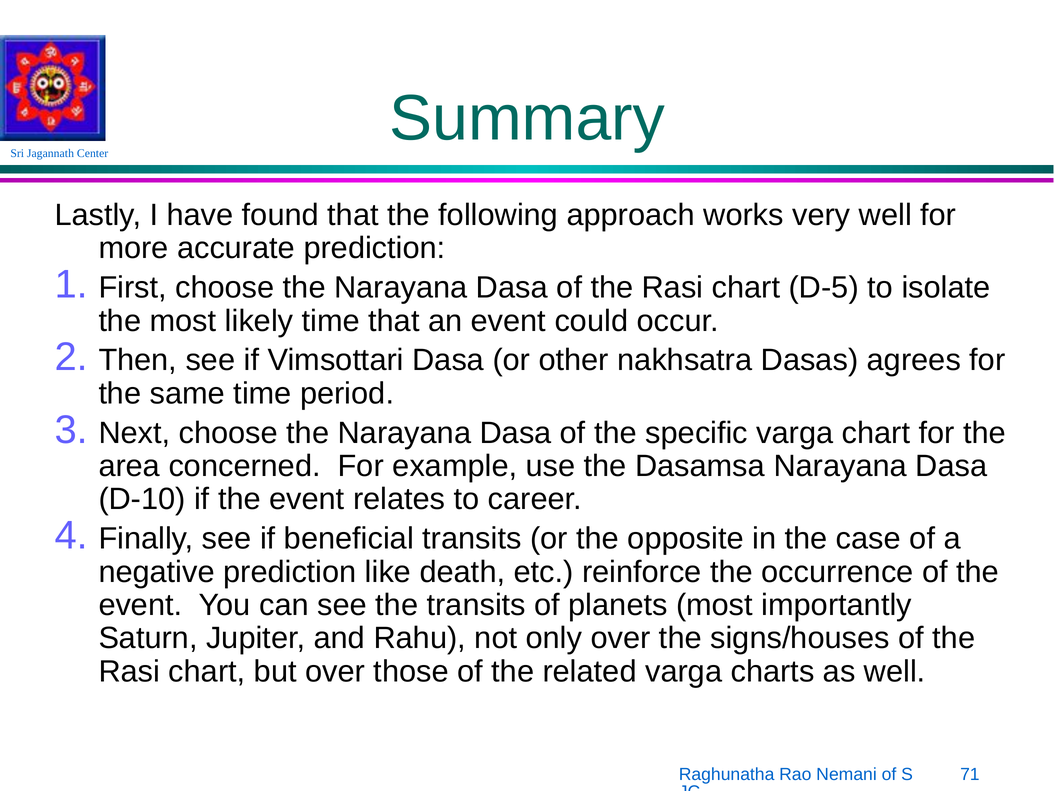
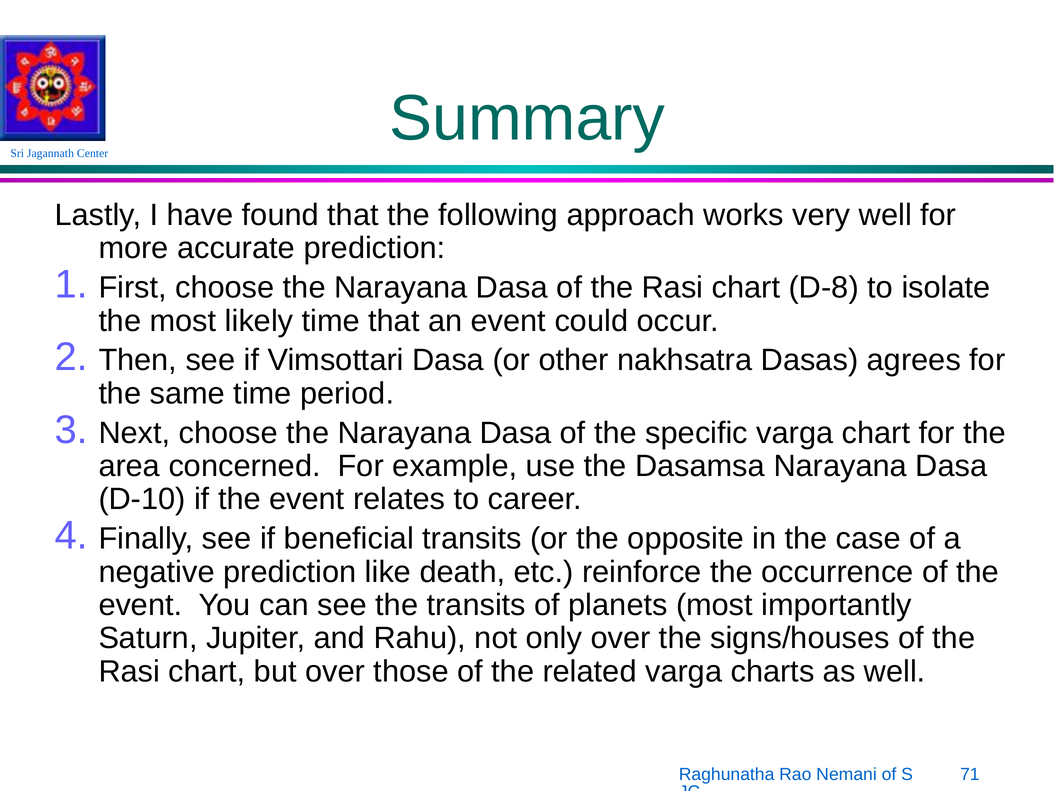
D-5: D-5 -> D-8
